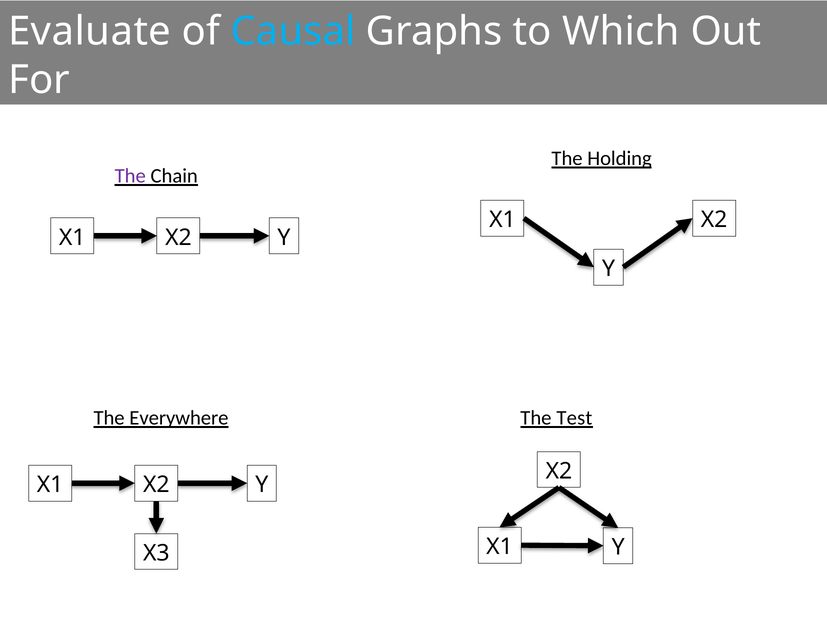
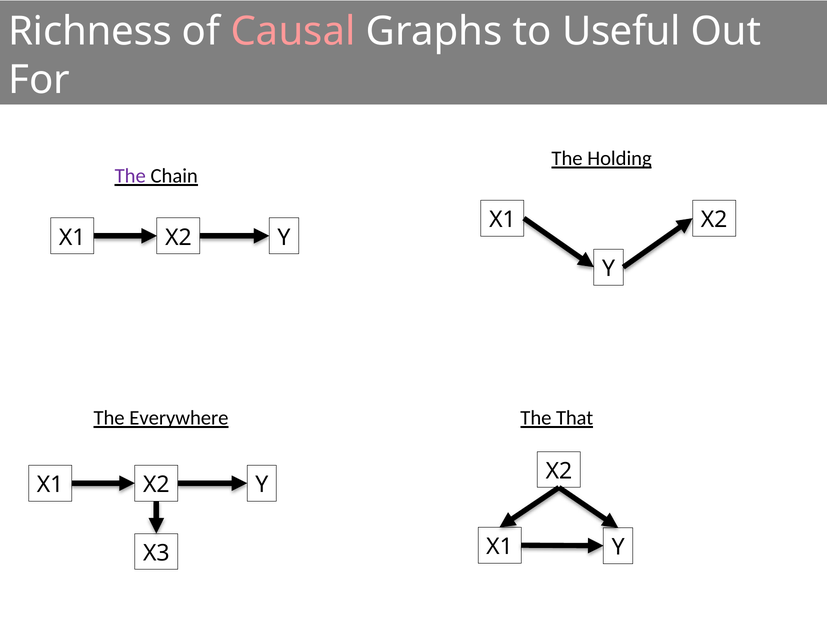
Evaluate: Evaluate -> Richness
Causal colour: light blue -> pink
Which: Which -> Useful
Test: Test -> That
